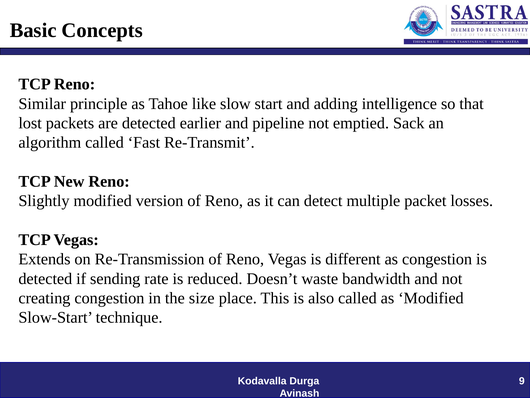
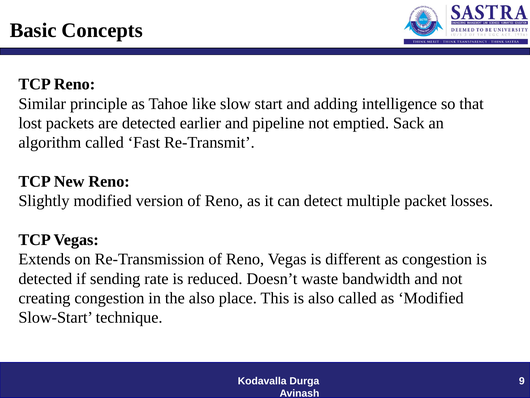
the size: size -> also
